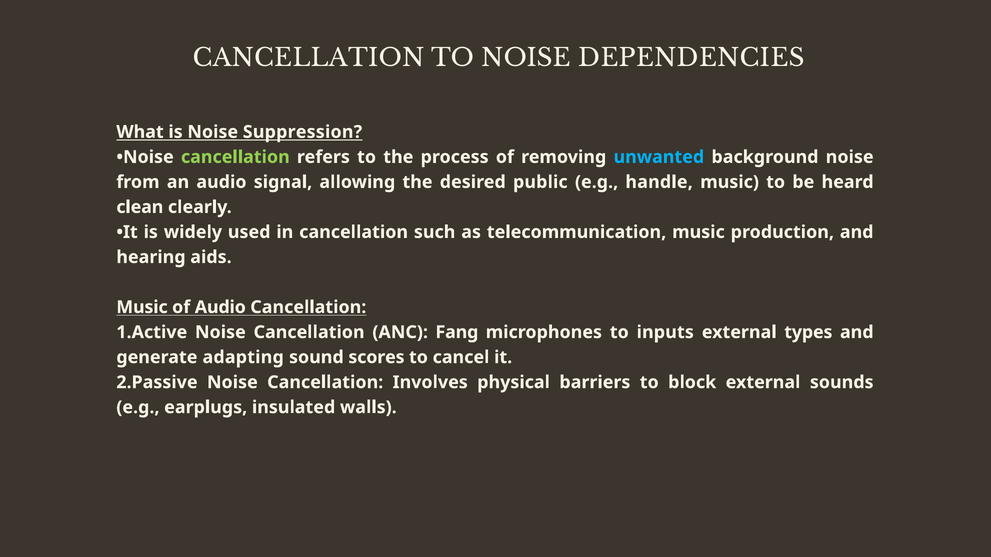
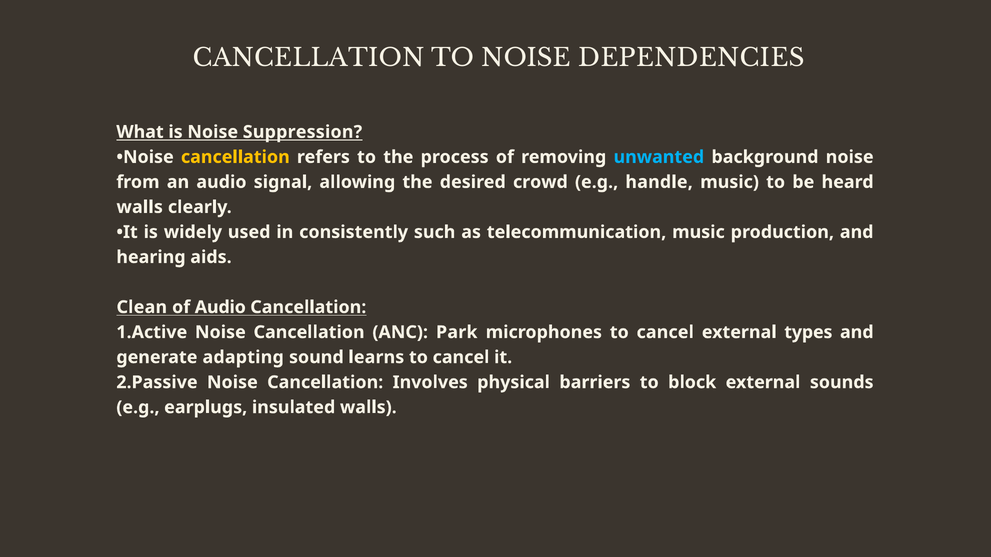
cancellation at (235, 157) colour: light green -> yellow
public: public -> crowd
clean at (140, 207): clean -> walls
in cancellation: cancellation -> consistently
Music at (142, 307): Music -> Clean
Fang: Fang -> Park
microphones to inputs: inputs -> cancel
scores: scores -> learns
